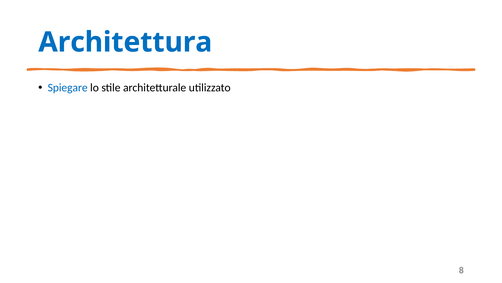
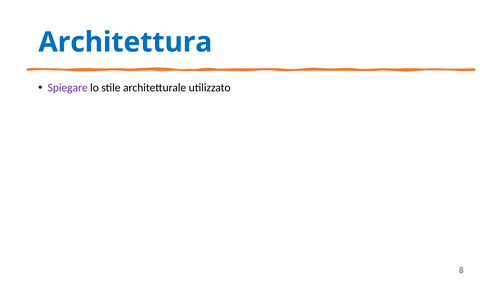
Spiegare colour: blue -> purple
